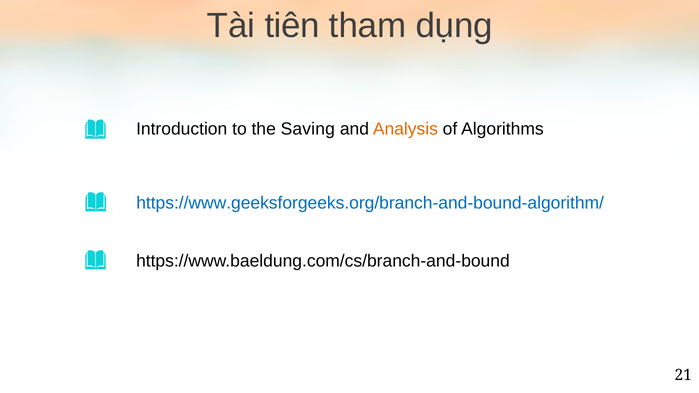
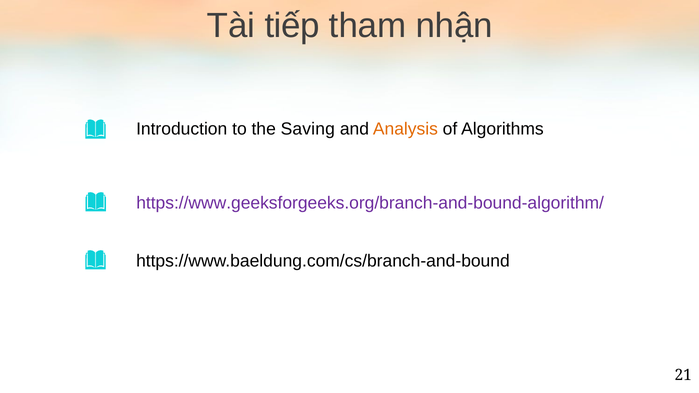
tiên: tiên -> tiếp
dụng: dụng -> nhận
https://www.geeksforgeeks.org/branch-and-bound-algorithm/ colour: blue -> purple
